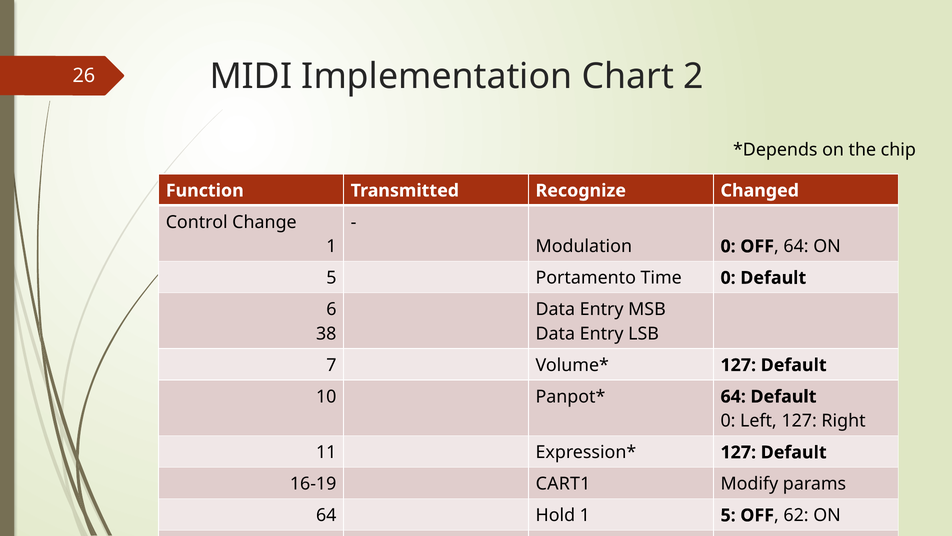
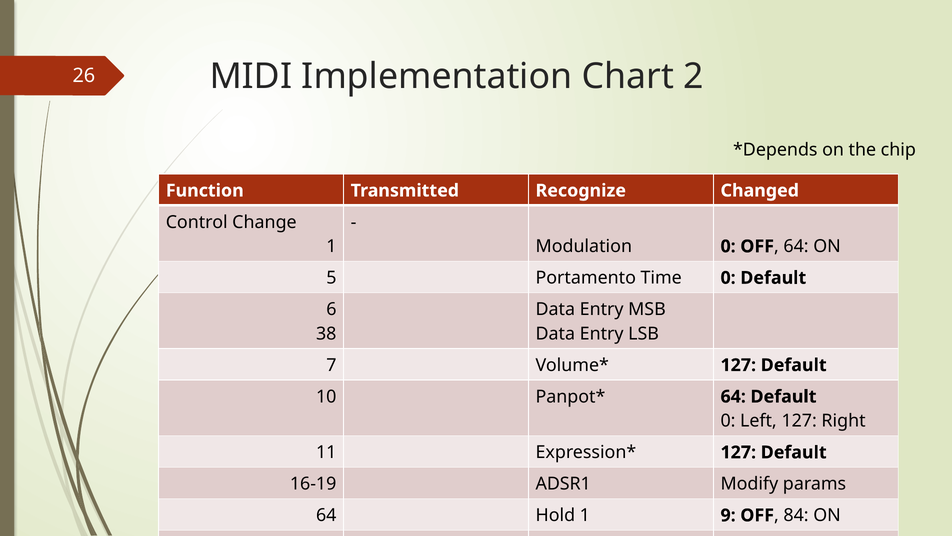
CART1: CART1 -> ADSR1
1 5: 5 -> 9
62: 62 -> 84
